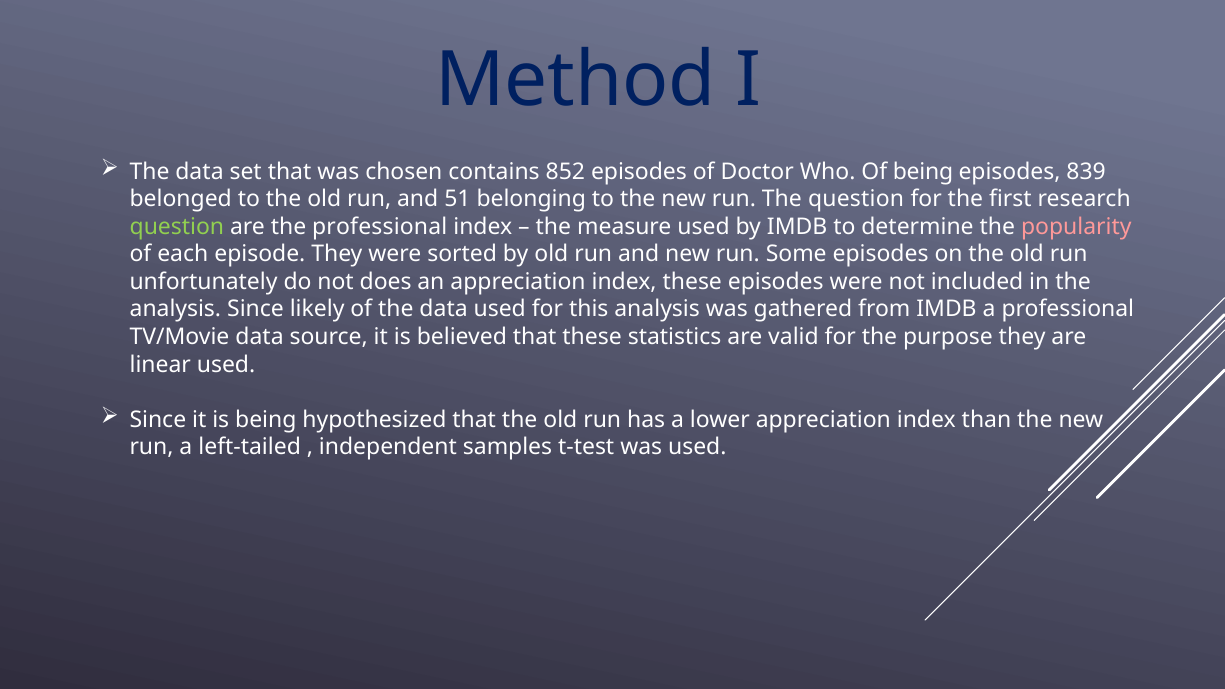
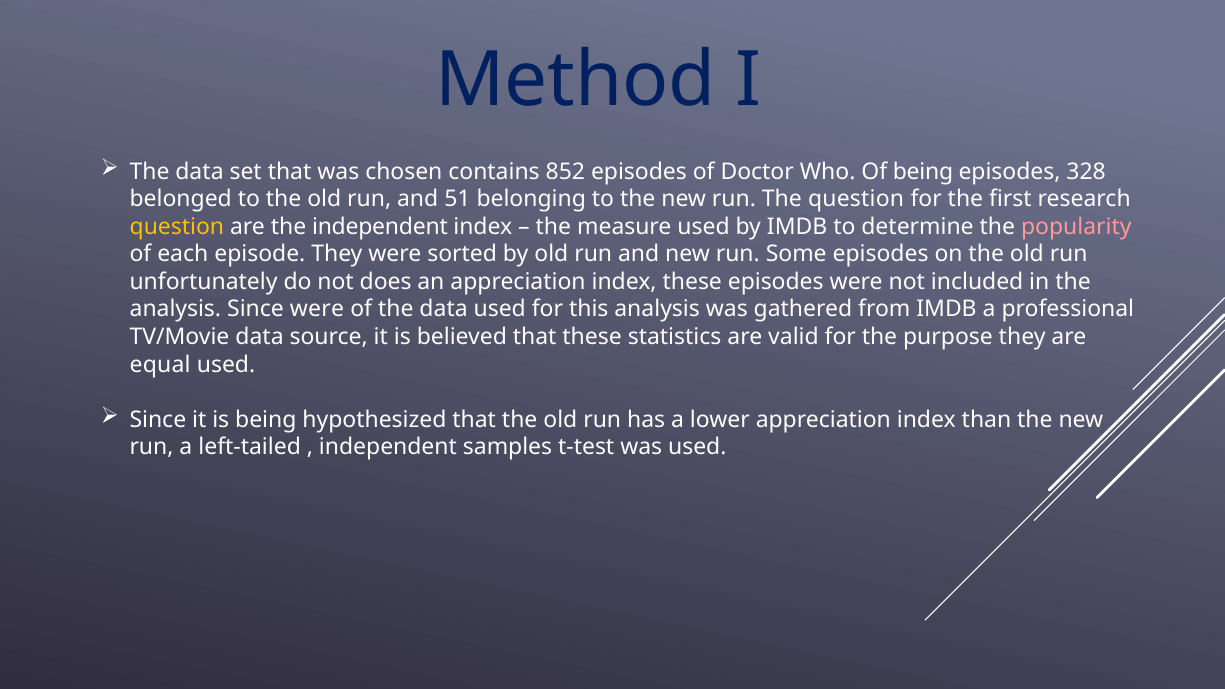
839: 839 -> 328
question at (177, 227) colour: light green -> yellow
the professional: professional -> independent
Since likely: likely -> were
linear: linear -> equal
